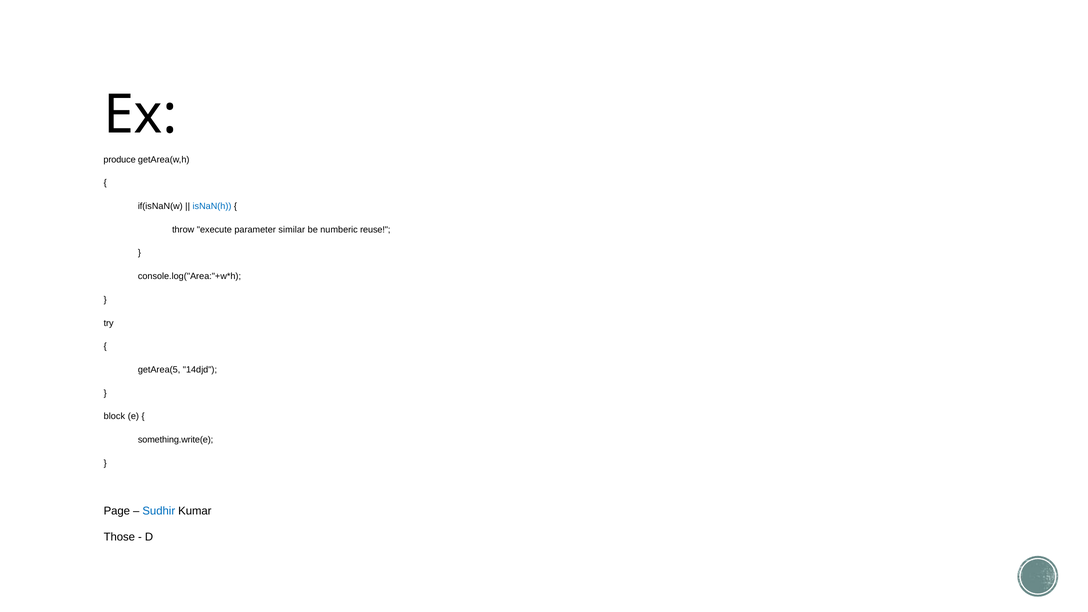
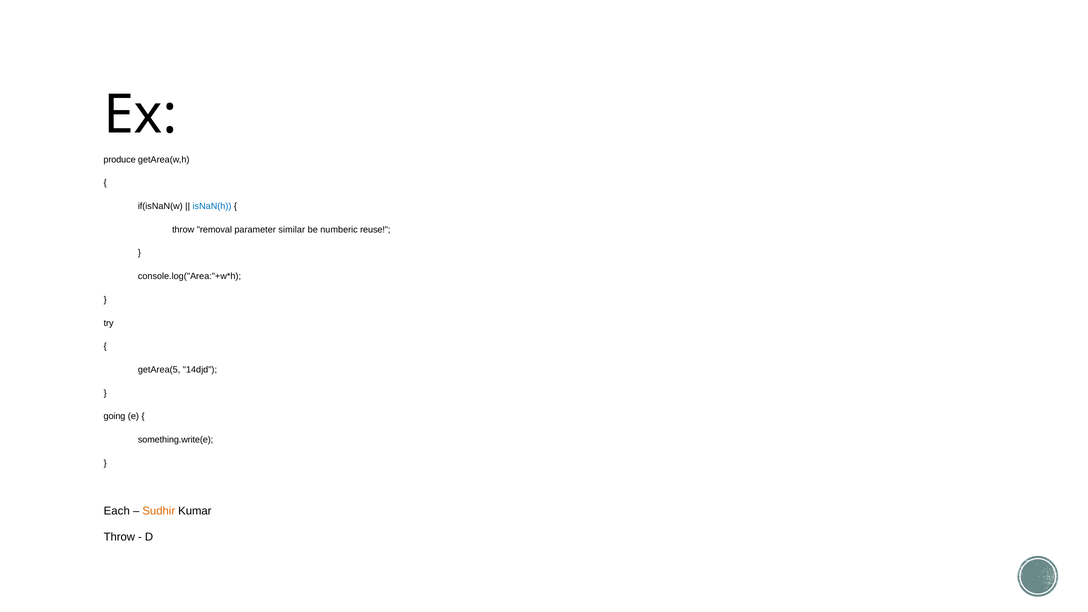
execute: execute -> removal
block: block -> going
Page: Page -> Each
Sudhir colour: blue -> orange
Those at (119, 537): Those -> Throw
